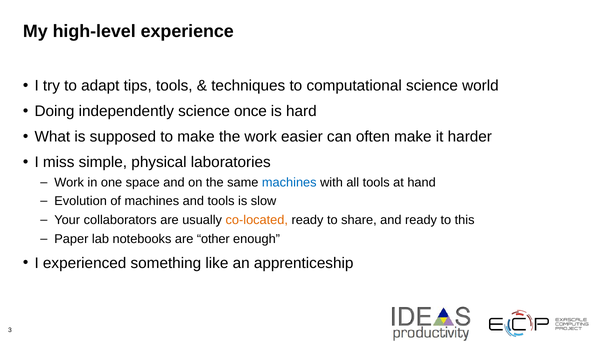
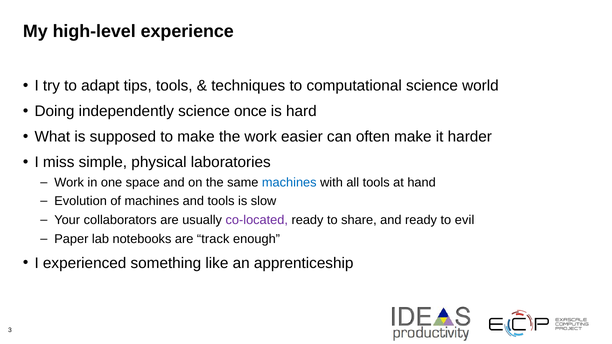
co-located colour: orange -> purple
this: this -> evil
other: other -> track
